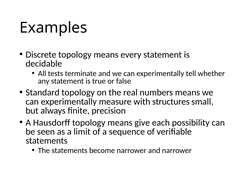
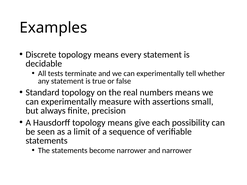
structures: structures -> assertions
